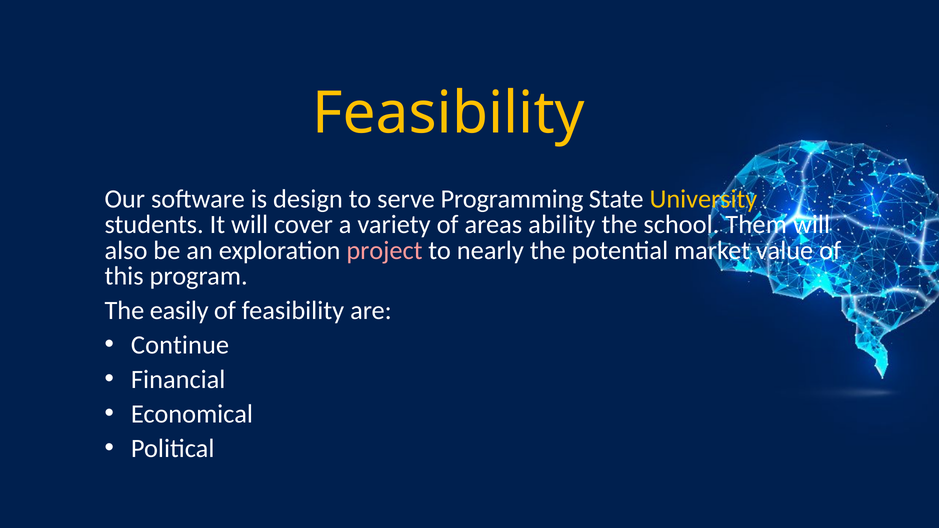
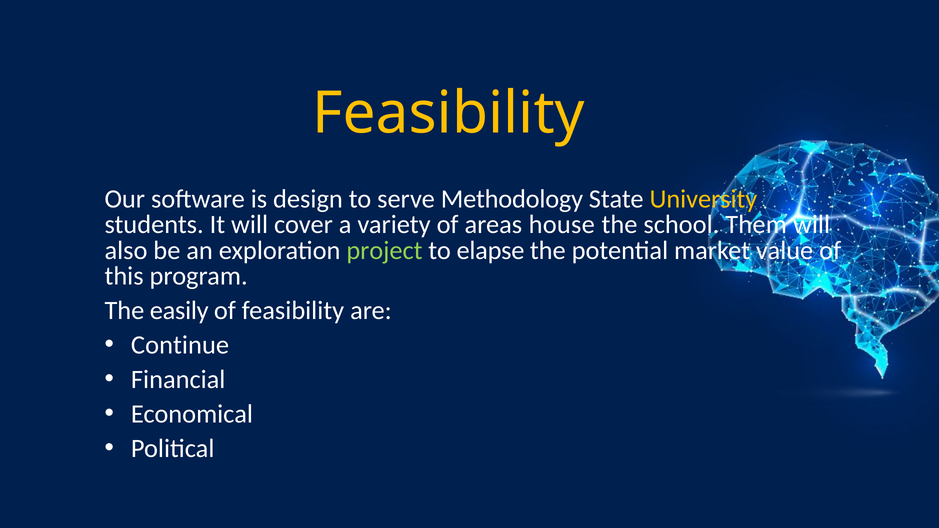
Programming: Programming -> Methodology
ability: ability -> house
project colour: pink -> light green
nearly: nearly -> elapse
